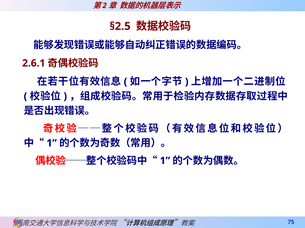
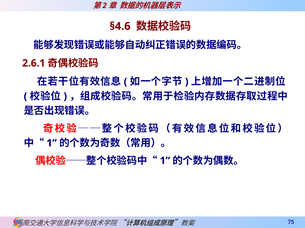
§2.5: §2.5 -> §4.6
